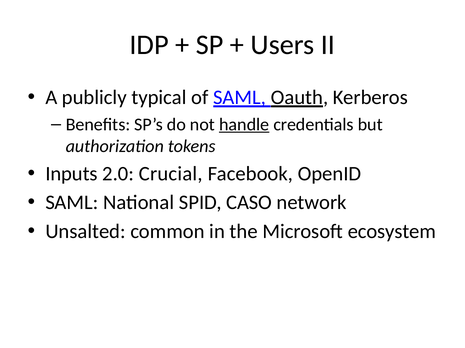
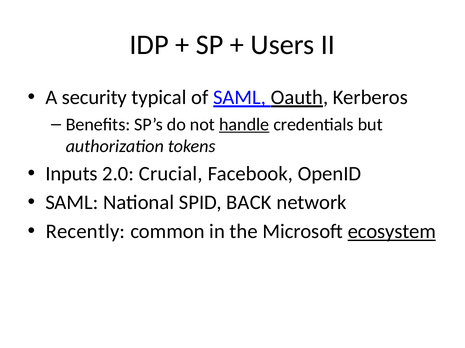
publicly: publicly -> security
CASO: CASO -> BACK
Unsalted: Unsalted -> Recently
ecosystem underline: none -> present
